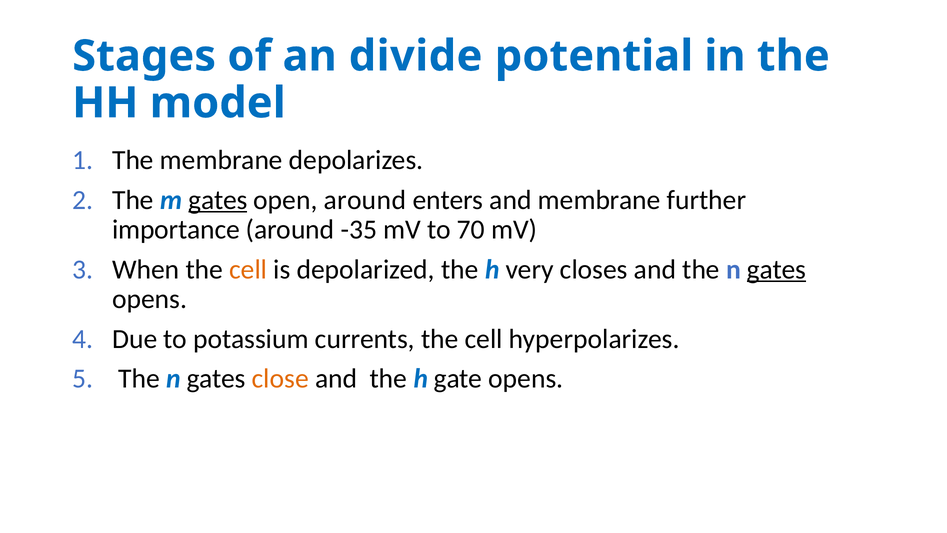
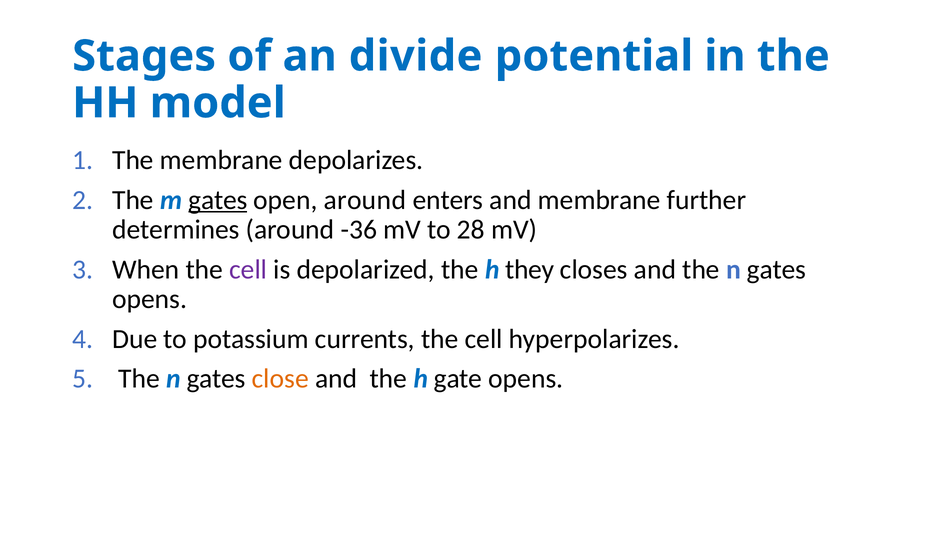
importance: importance -> determines
-35: -35 -> -36
70: 70 -> 28
cell at (248, 269) colour: orange -> purple
very: very -> they
gates at (777, 269) underline: present -> none
